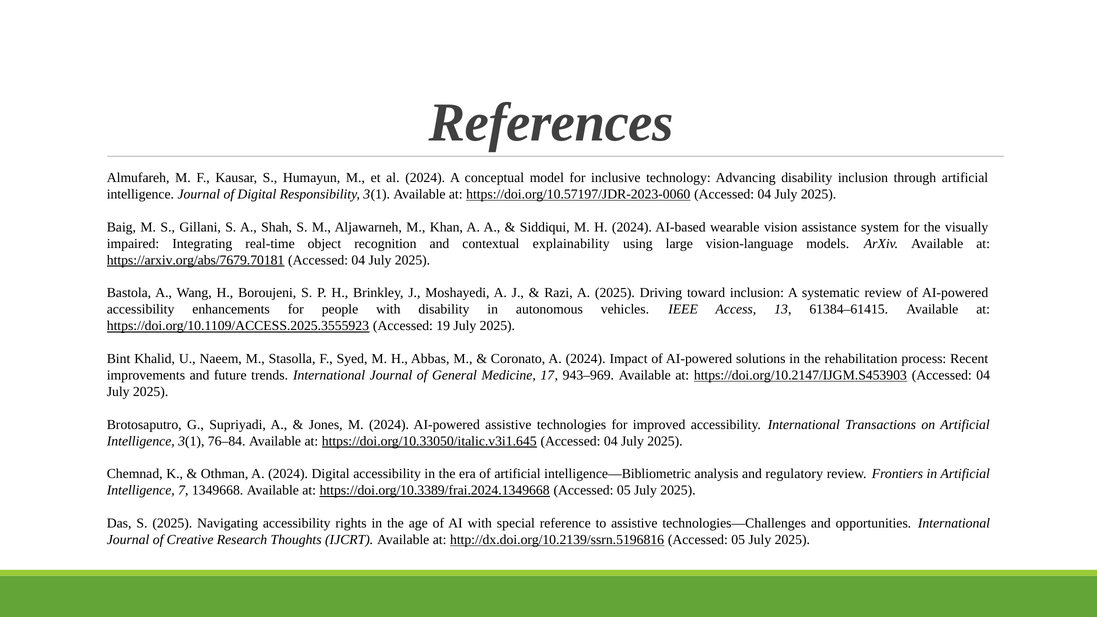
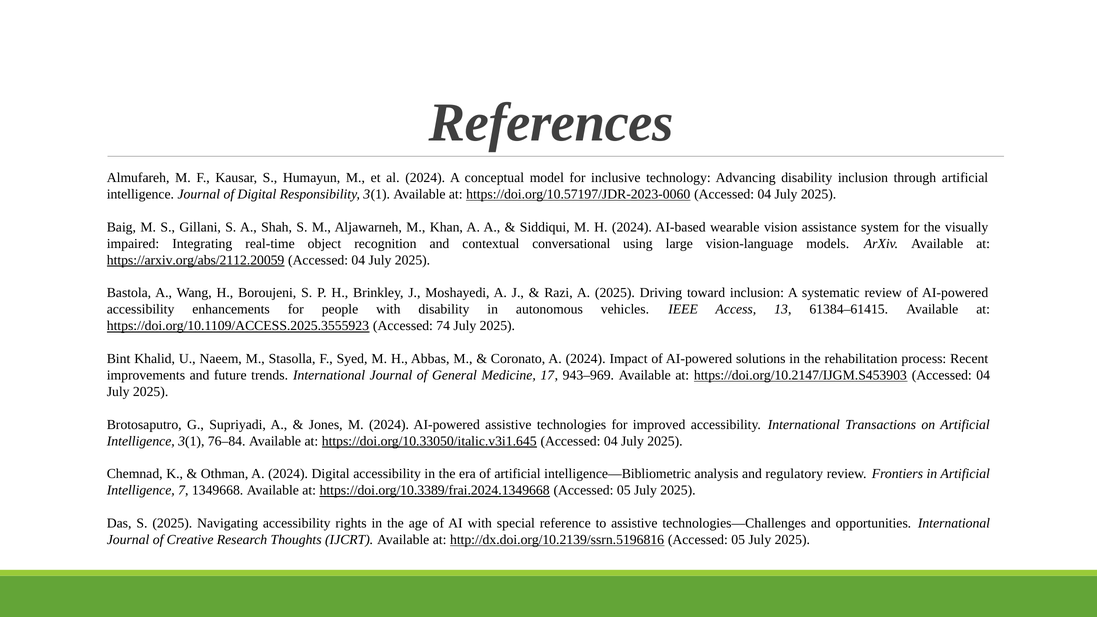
explainability: explainability -> conversational
https://arxiv.org/abs/7679.70181: https://arxiv.org/abs/7679.70181 -> https://arxiv.org/abs/2112.20059
19: 19 -> 74
